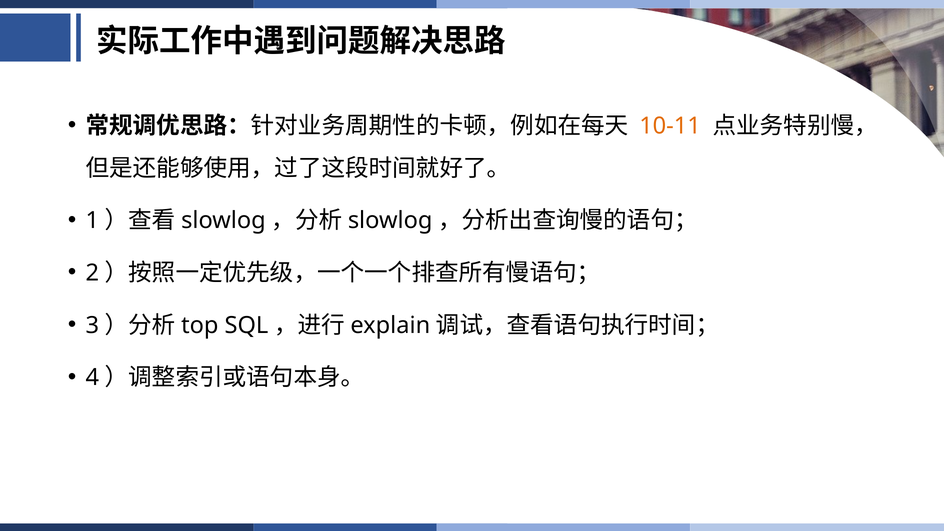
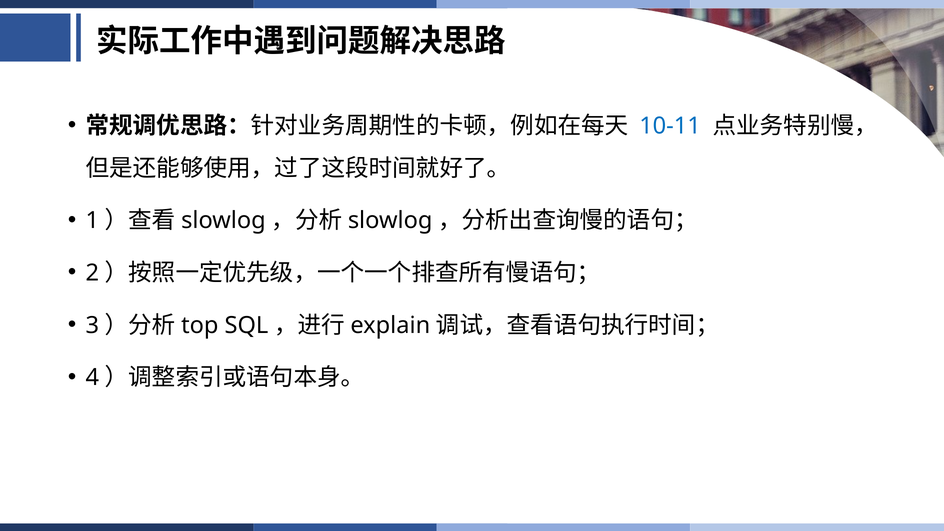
10-11 colour: orange -> blue
